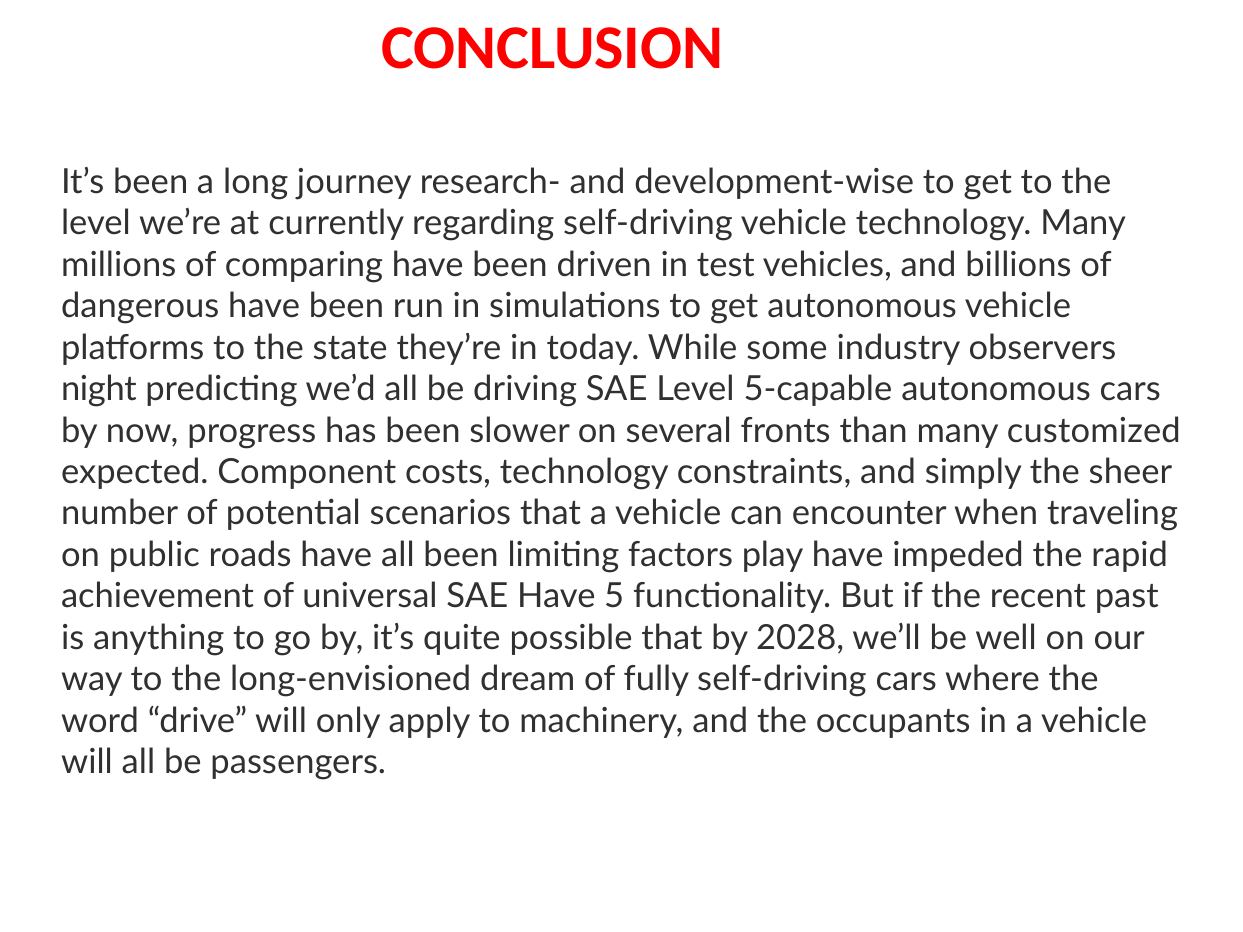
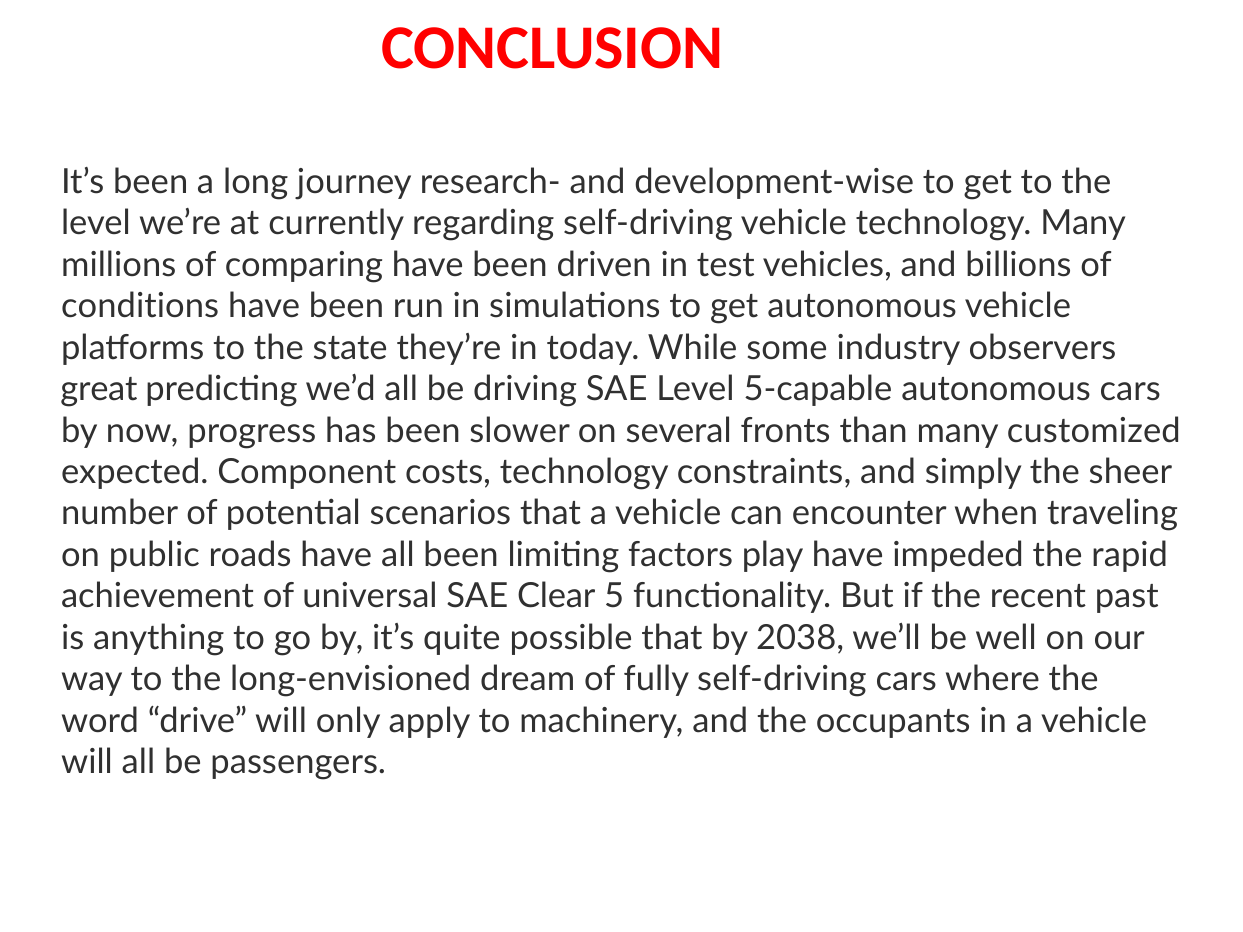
dangerous: dangerous -> conditions
night: night -> great
SAE Have: Have -> Clear
2028: 2028 -> 2038
